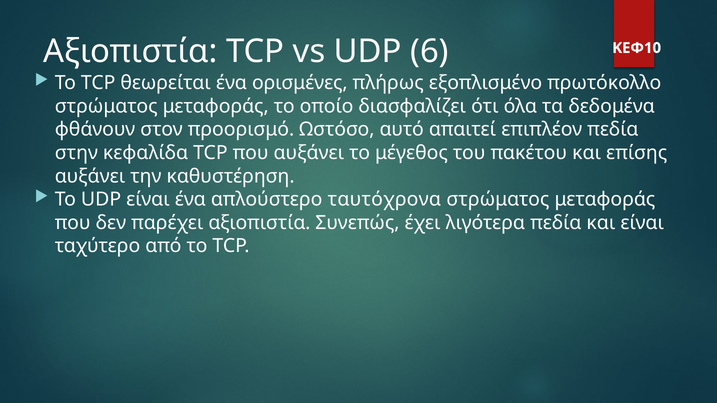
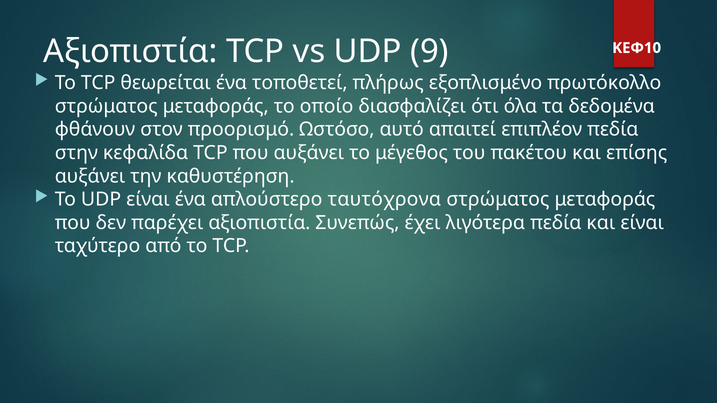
6: 6 -> 9
ορισμένες: ορισμένες -> τοποθετεί
